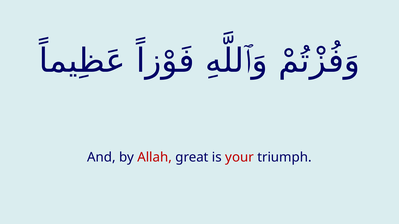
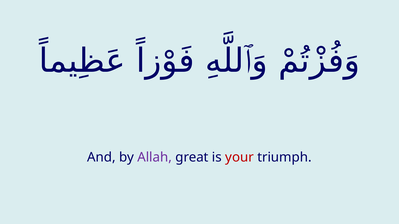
Allah colour: red -> purple
